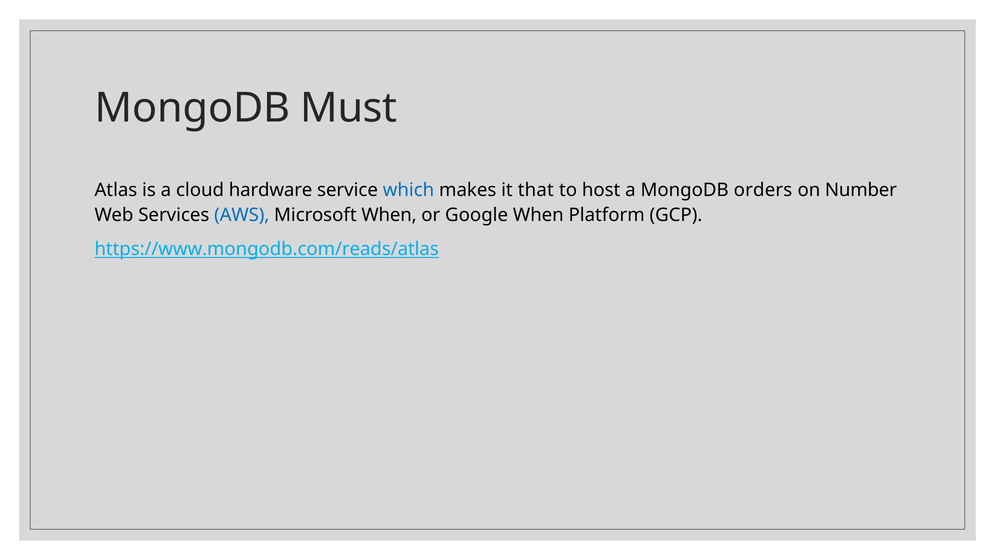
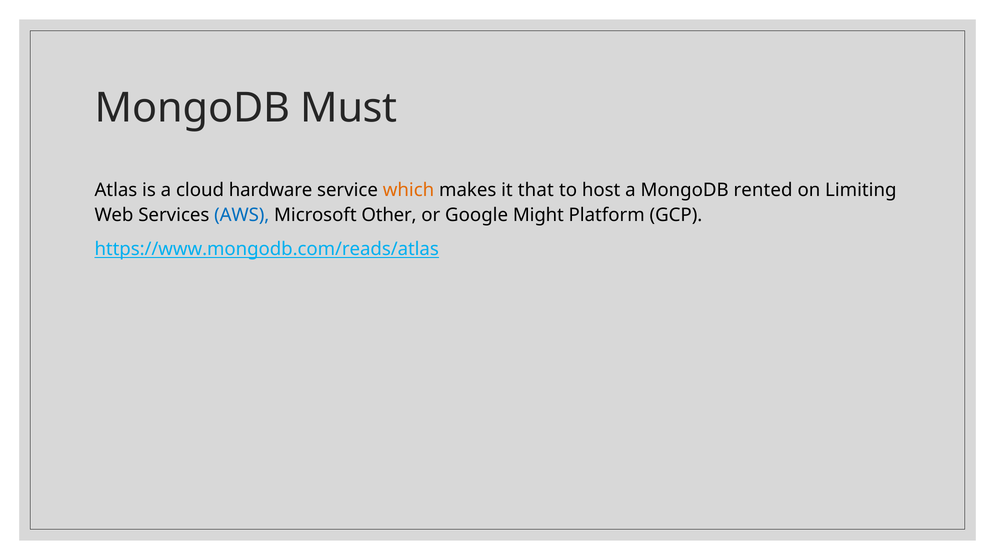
which colour: blue -> orange
orders: orders -> rented
Number: Number -> Limiting
Microsoft When: When -> Other
Google When: When -> Might
